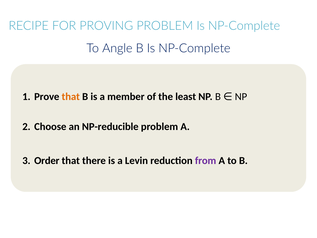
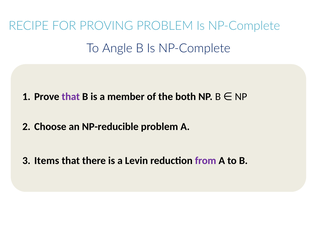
that at (71, 97) colour: orange -> purple
least: least -> both
Order: Order -> Items
